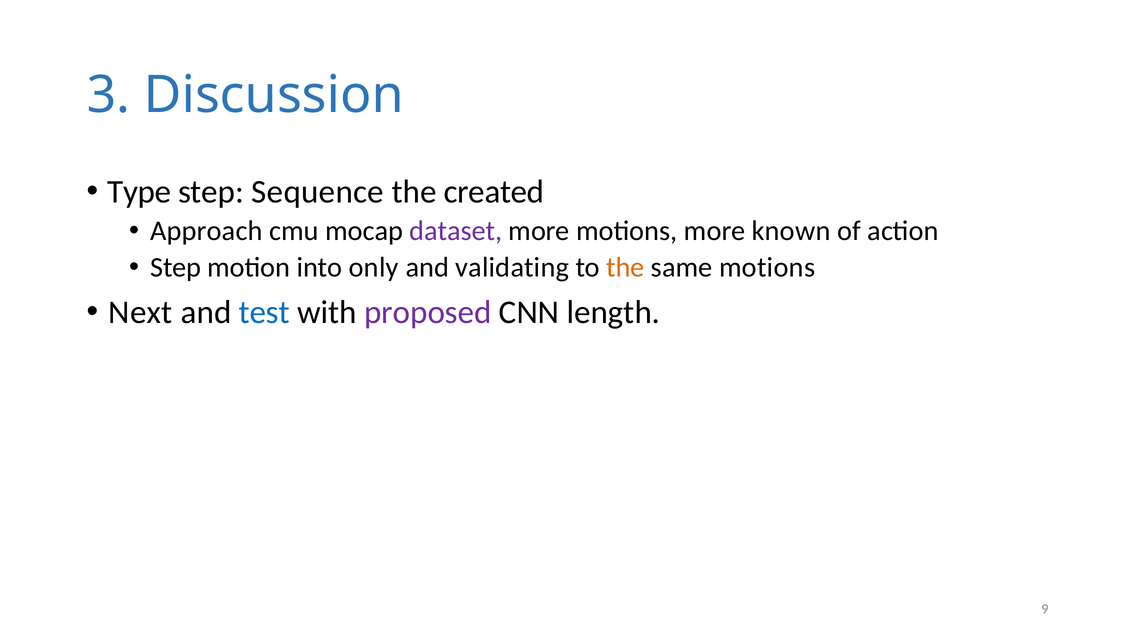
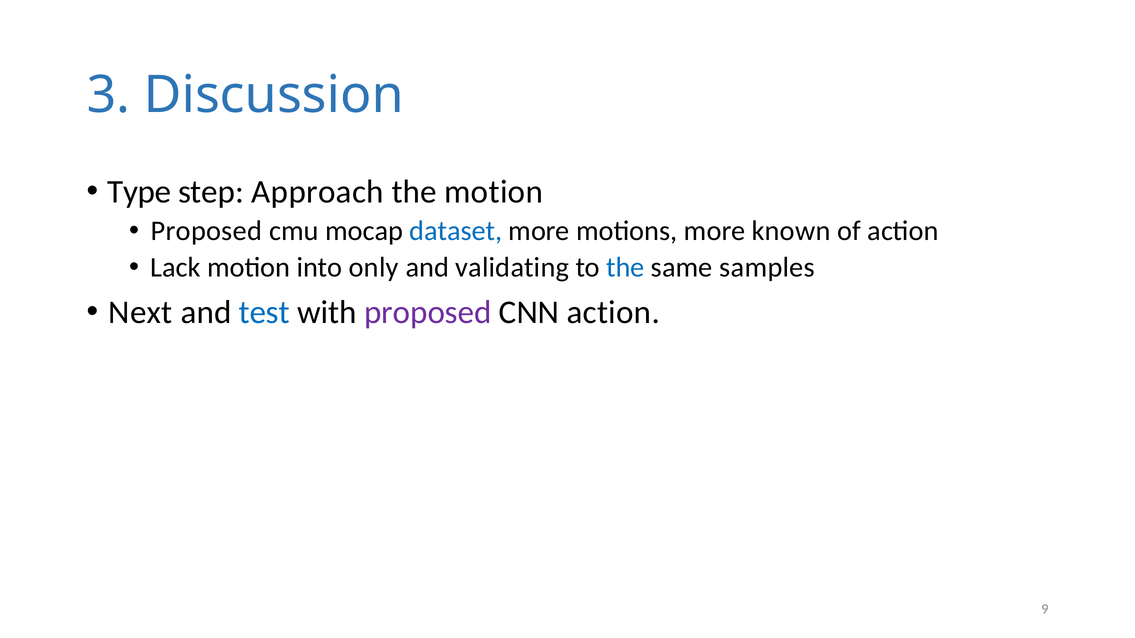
Sequence: Sequence -> Approach
the created: created -> motion
Approach at (206, 231): Approach -> Proposed
dataset colour: purple -> blue
Step at (176, 268): Step -> Lack
the at (625, 268) colour: orange -> blue
same motions: motions -> samples
CNN length: length -> action
